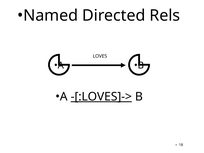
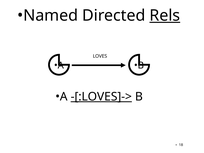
Rels underline: none -> present
